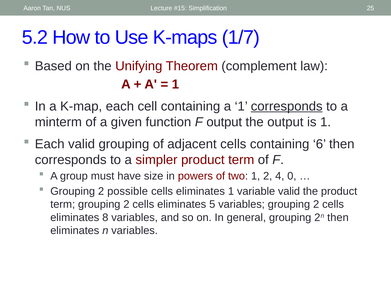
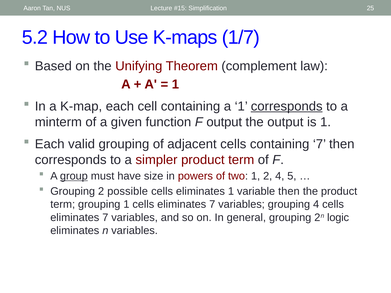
containing 6: 6 -> 7
group underline: none -> present
0: 0 -> 5
variable valid: valid -> then
term grouping 2: 2 -> 1
5 at (212, 205): 5 -> 7
variables grouping 2: 2 -> 4
8 at (105, 218): 8 -> 7
2n then: then -> logic
